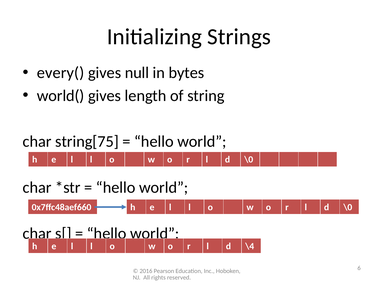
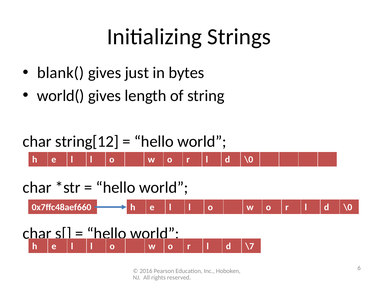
every(: every( -> blank(
null: null -> just
string[75: string[75 -> string[12
\4: \4 -> \7
